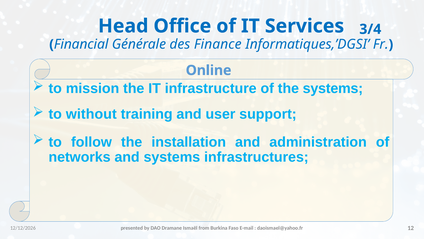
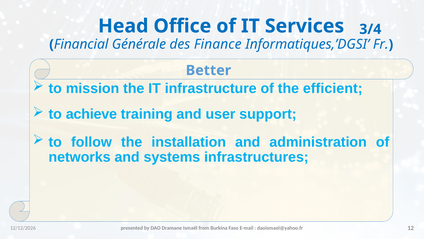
Online: Online -> Better
the systems: systems -> efficient
without: without -> achieve
